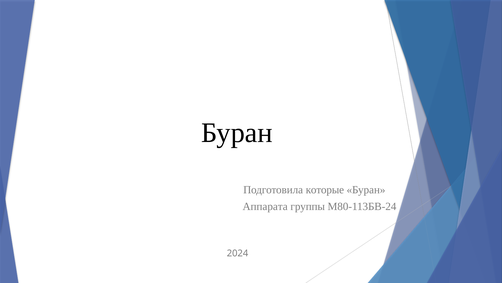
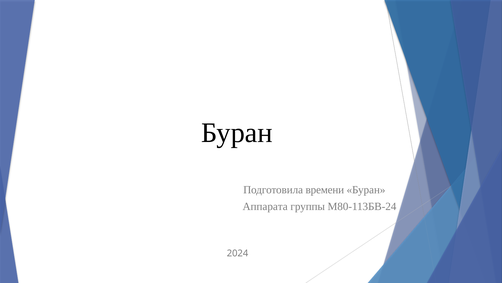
которые: которые -> времени
